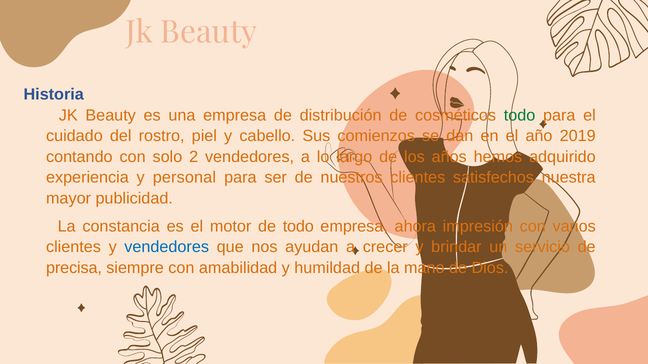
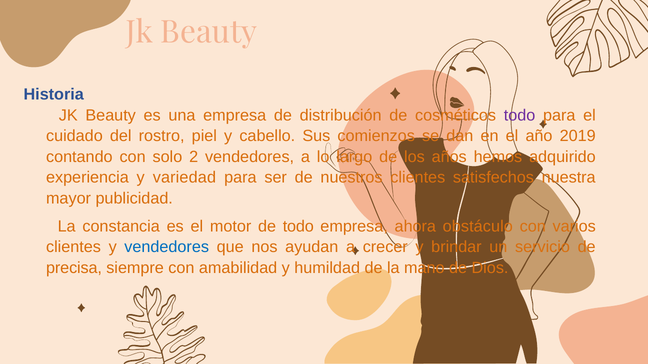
todo at (520, 115) colour: green -> purple
personal: personal -> variedad
impresión: impresión -> obstáculo
